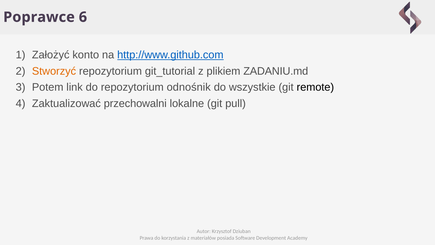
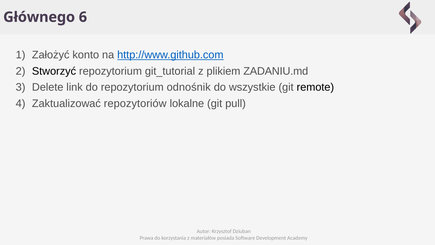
Poprawce: Poprawce -> Głównego
Stworzyć colour: orange -> black
Potem: Potem -> Delete
przechowalni: przechowalni -> repozytoriów
